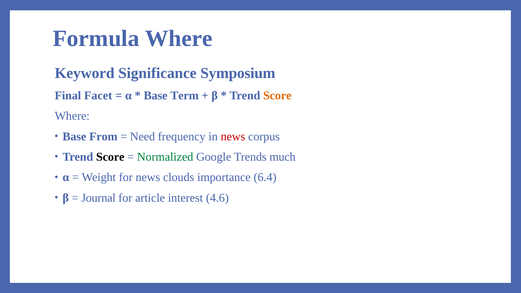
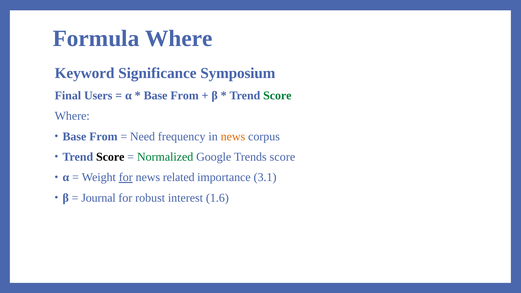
Facet: Facet -> Users
Term at (185, 96): Term -> From
Score at (277, 96) colour: orange -> green
news at (233, 136) colour: red -> orange
Trends much: much -> score
for at (126, 177) underline: none -> present
clouds: clouds -> related
6.4: 6.4 -> 3.1
article: article -> robust
4.6: 4.6 -> 1.6
